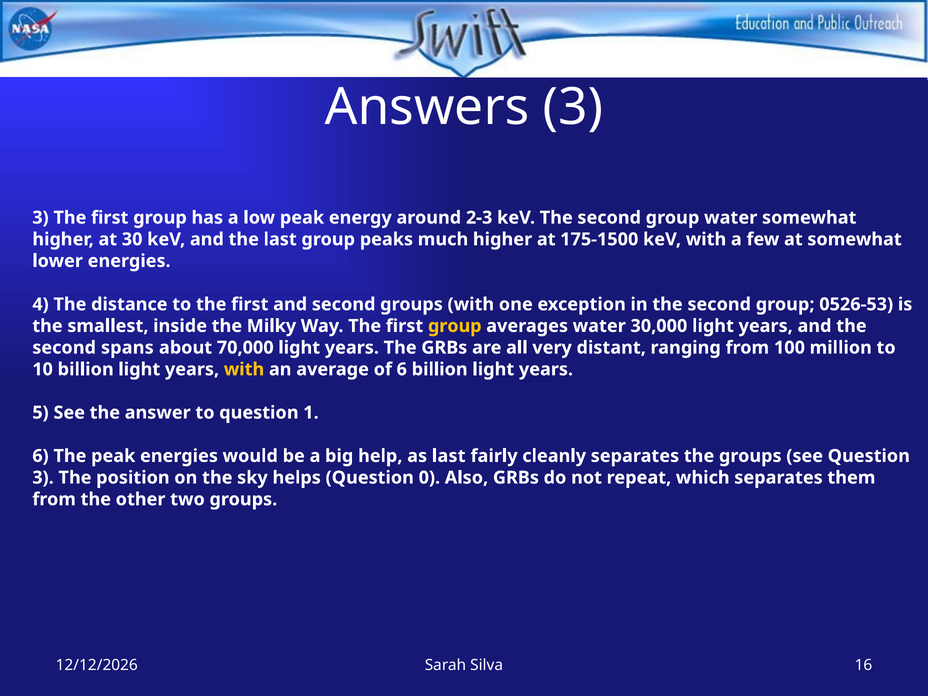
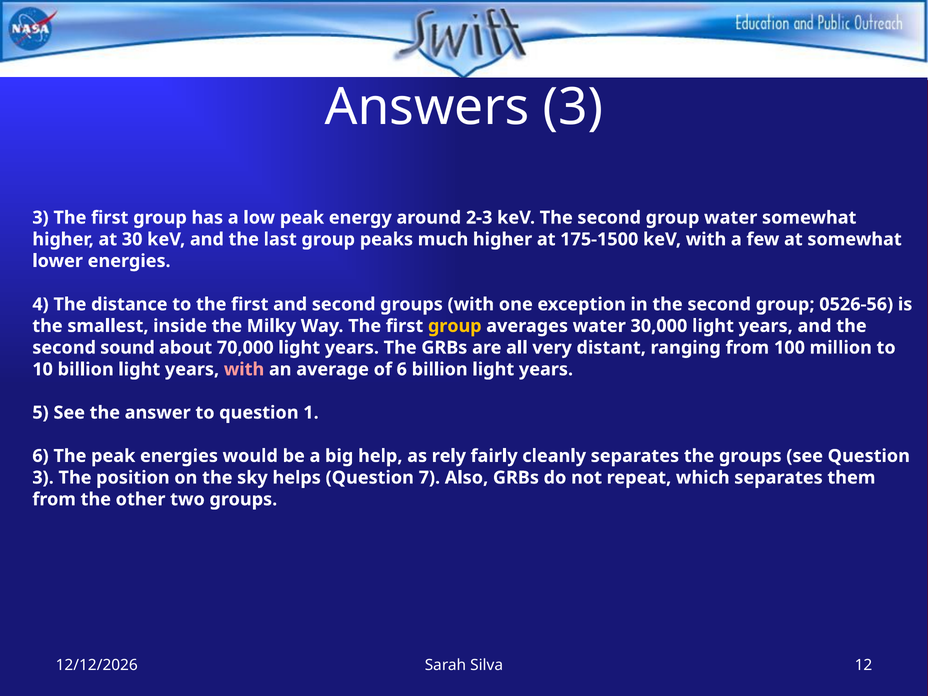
0526-53: 0526-53 -> 0526-56
spans: spans -> sound
with at (244, 369) colour: yellow -> pink
as last: last -> rely
0: 0 -> 7
16: 16 -> 12
